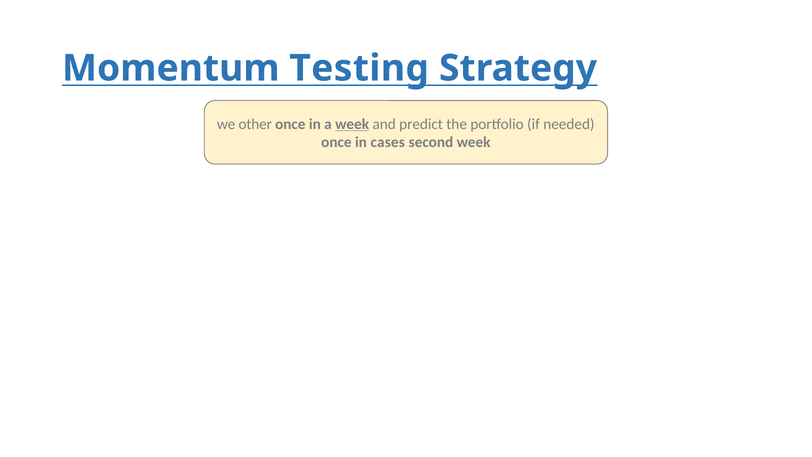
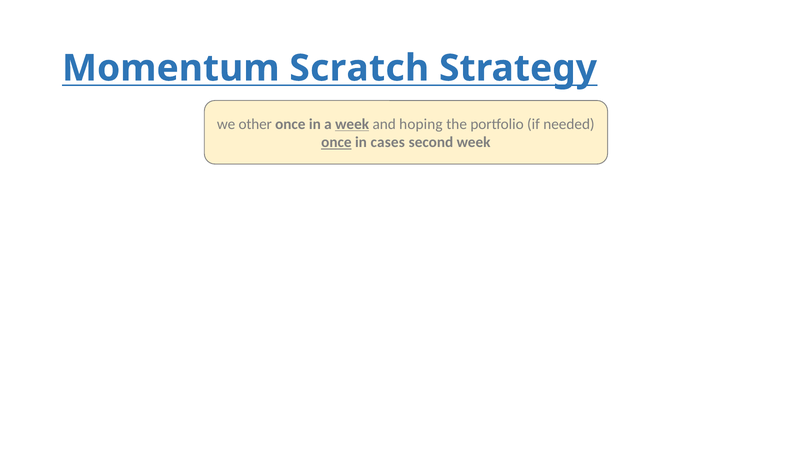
Testing: Testing -> Scratch
predict: predict -> hoping
once at (336, 142) underline: none -> present
